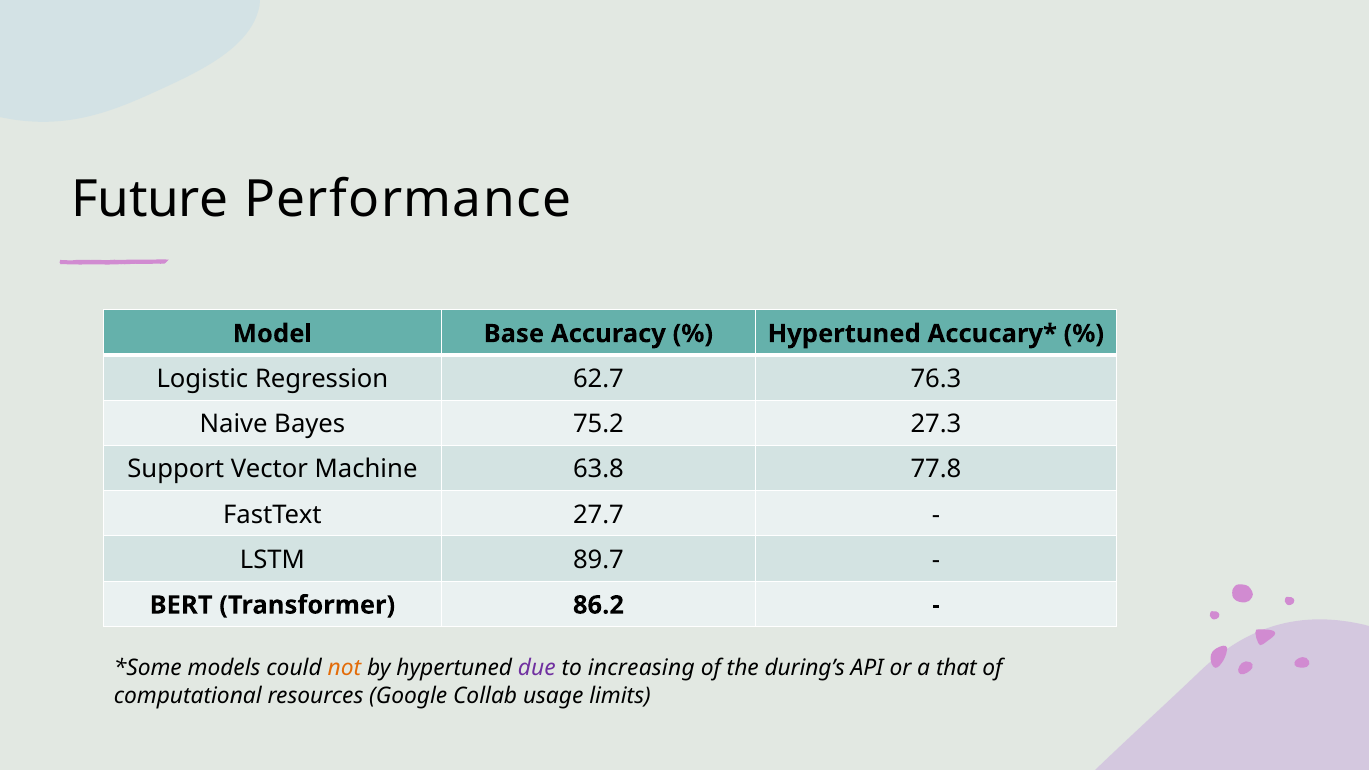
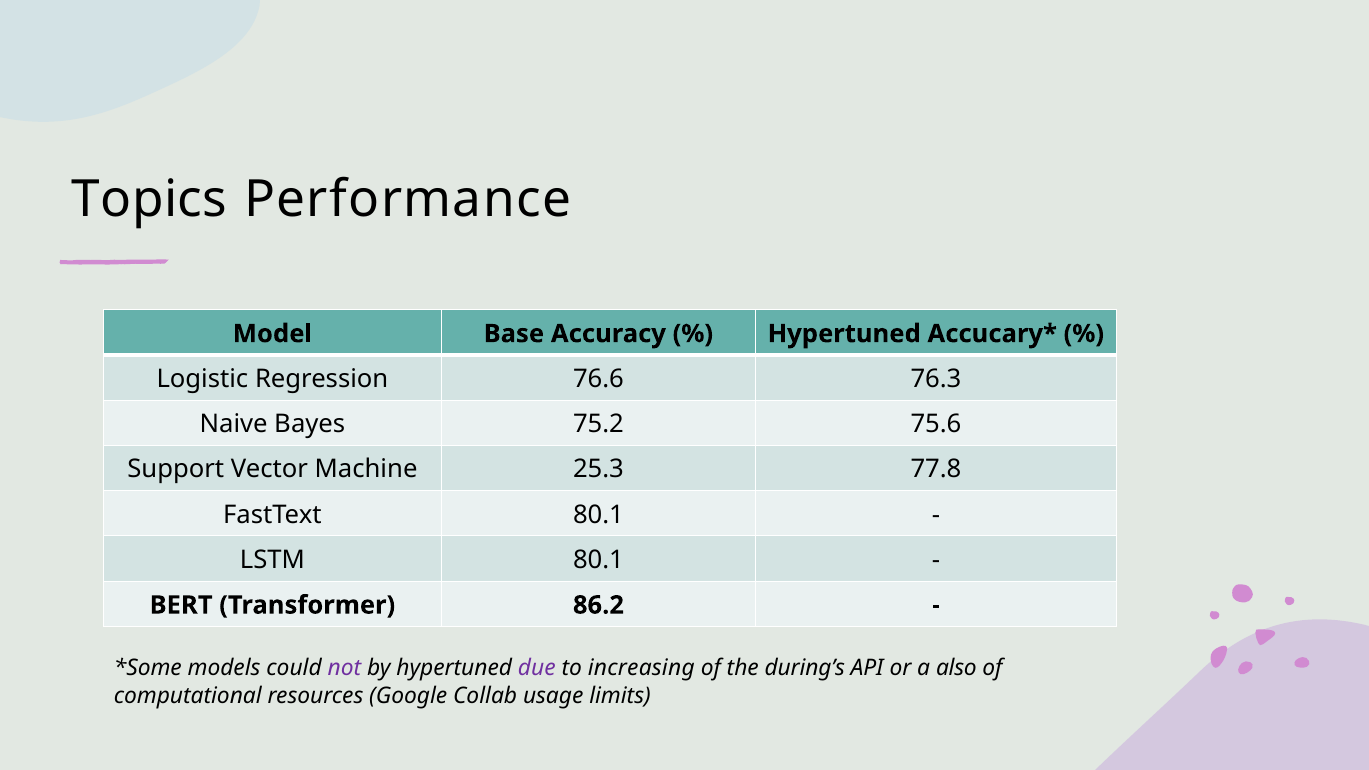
Future: Future -> Topics
62.7: 62.7 -> 76.6
27.3: 27.3 -> 75.6
63.8: 63.8 -> 25.3
FastText 27.7: 27.7 -> 80.1
LSTM 89.7: 89.7 -> 80.1
not colour: orange -> purple
that: that -> also
